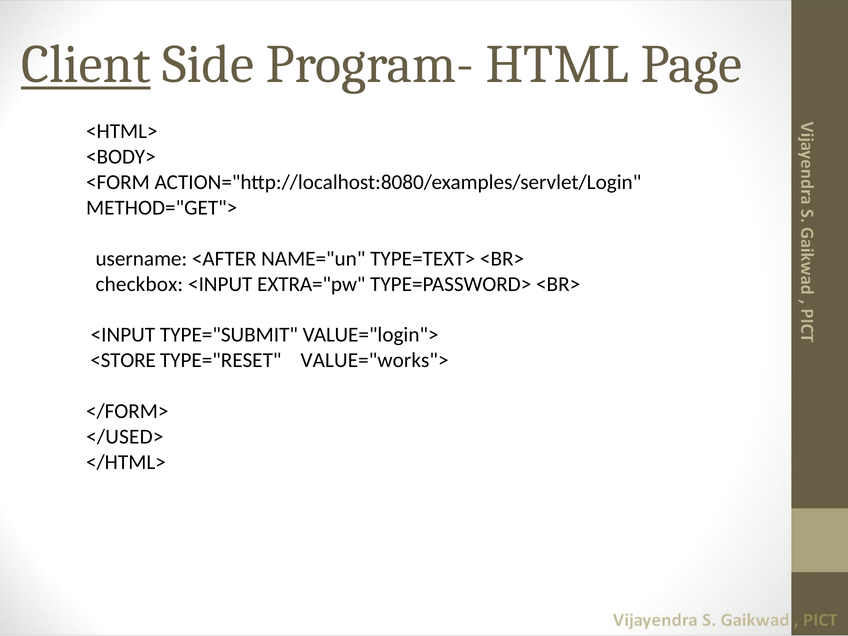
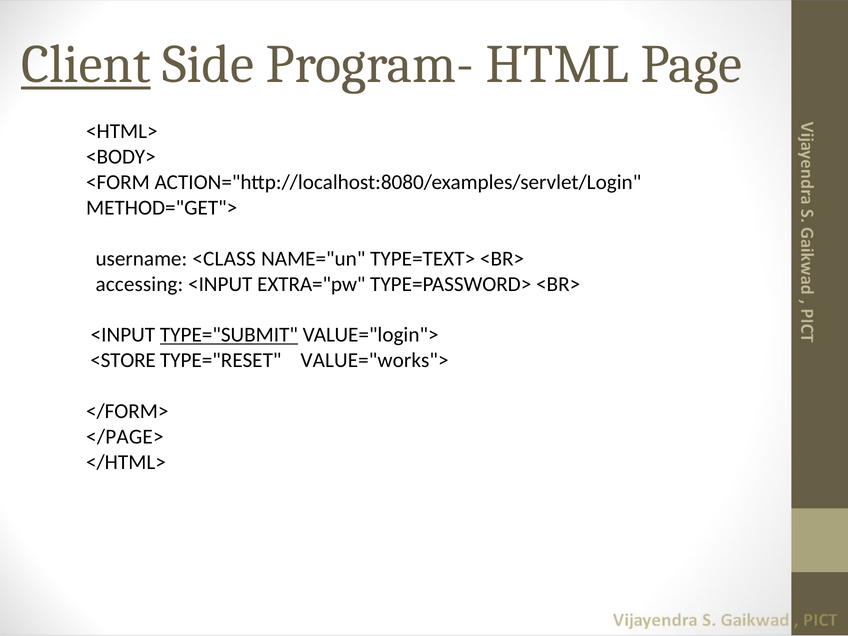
<AFTER: <AFTER -> <CLASS
checkbox: checkbox -> accessing
TYPE="SUBMIT underline: none -> present
</USED>: </USED> -> </PAGE>
